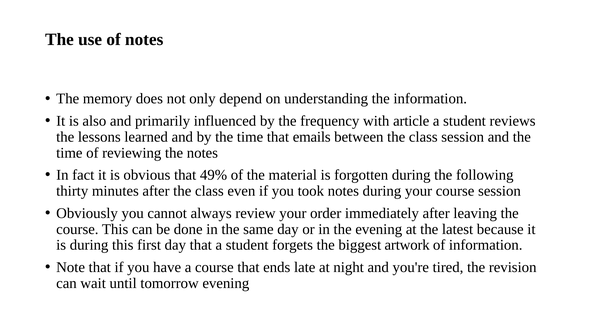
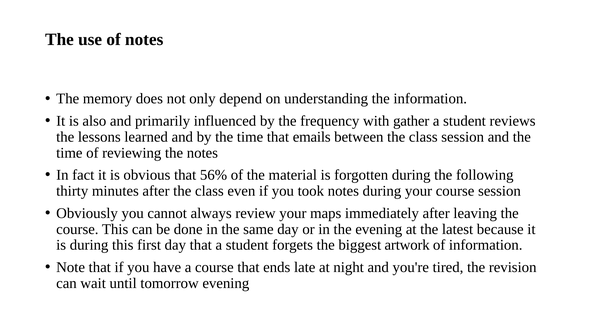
article: article -> gather
49%: 49% -> 56%
order: order -> maps
